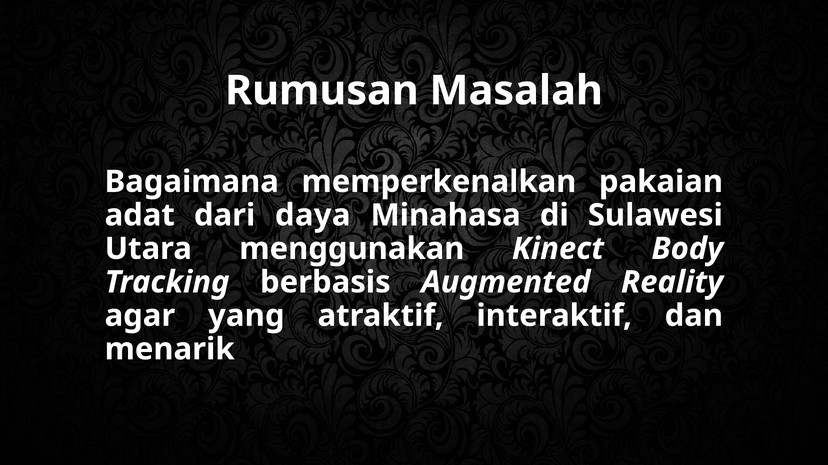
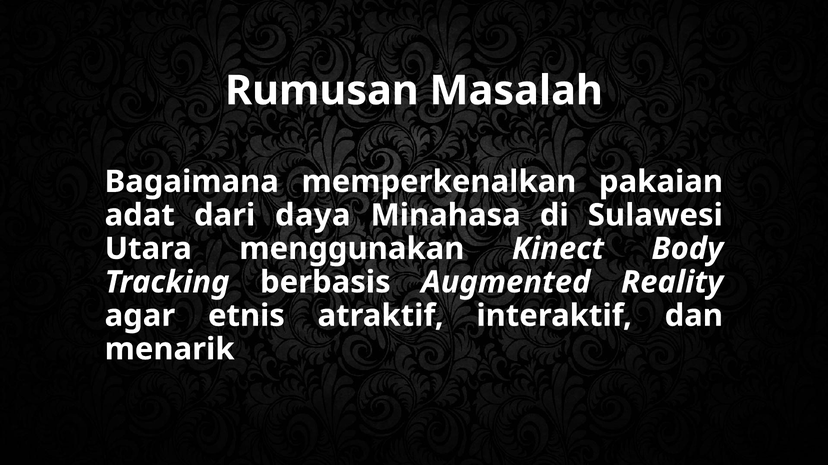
yang: yang -> etnis
